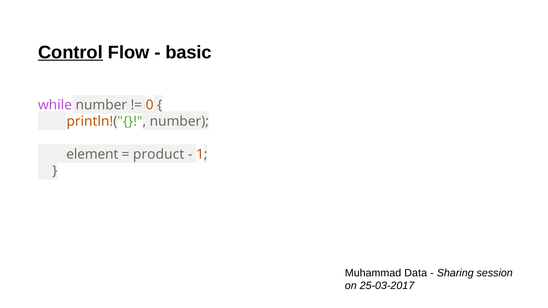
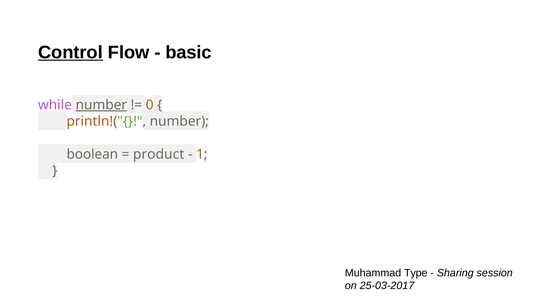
number at (101, 105) underline: none -> present
element: element -> boolean
Data: Data -> Type
